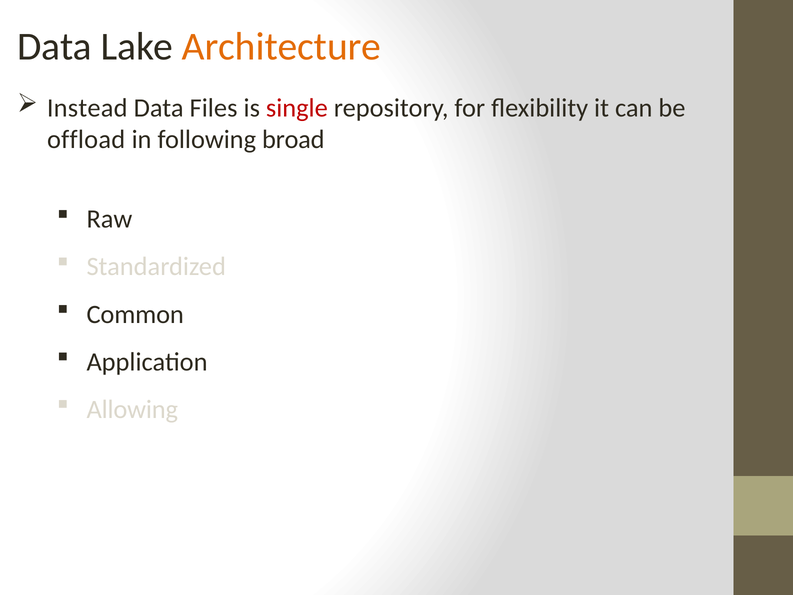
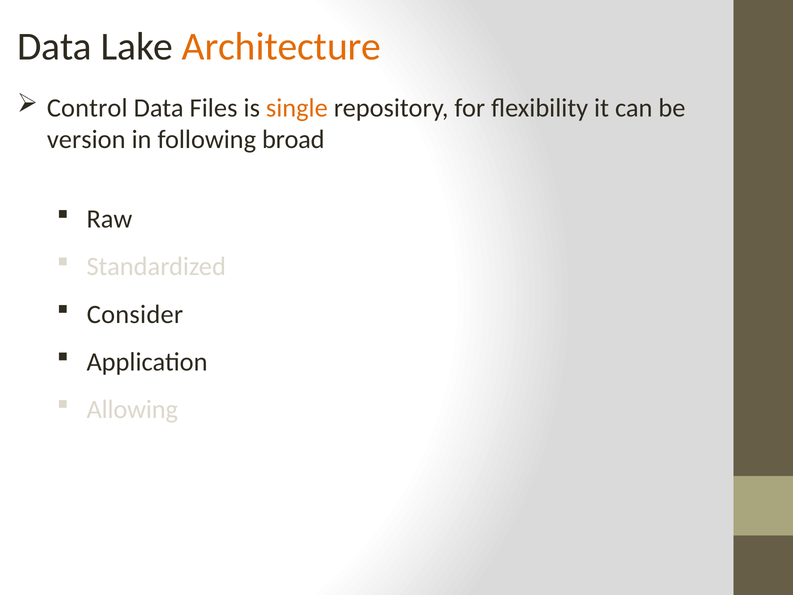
Instead: Instead -> Control
single colour: red -> orange
offload: offload -> version
Common: Common -> Consider
